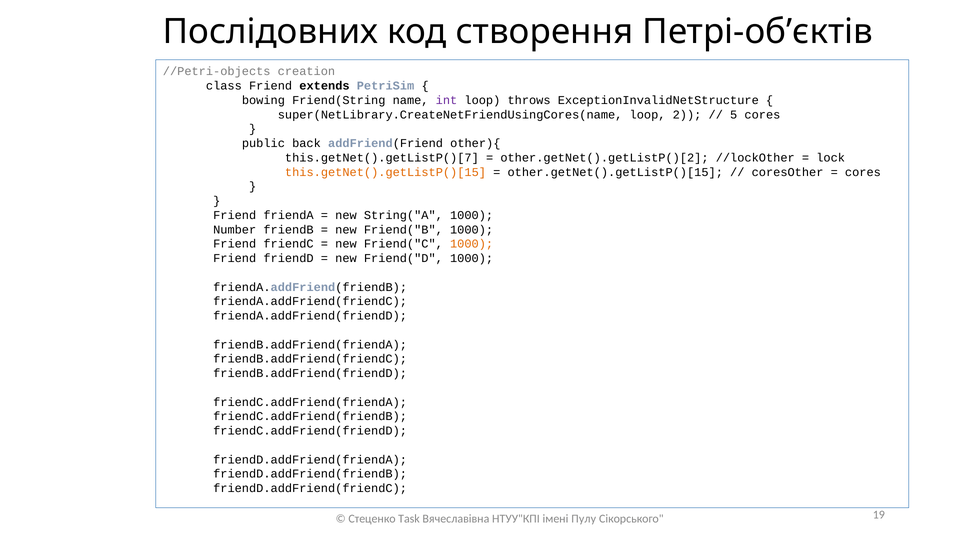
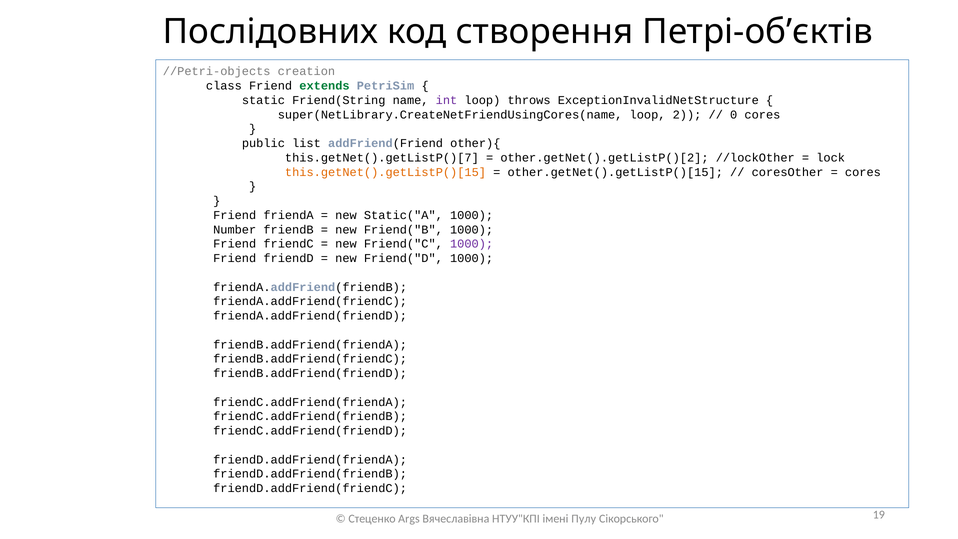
extends colour: black -> green
bowing: bowing -> static
5: 5 -> 0
back: back -> list
String("A: String("A -> Static("A
1000 at (472, 244) colour: orange -> purple
Task: Task -> Args
